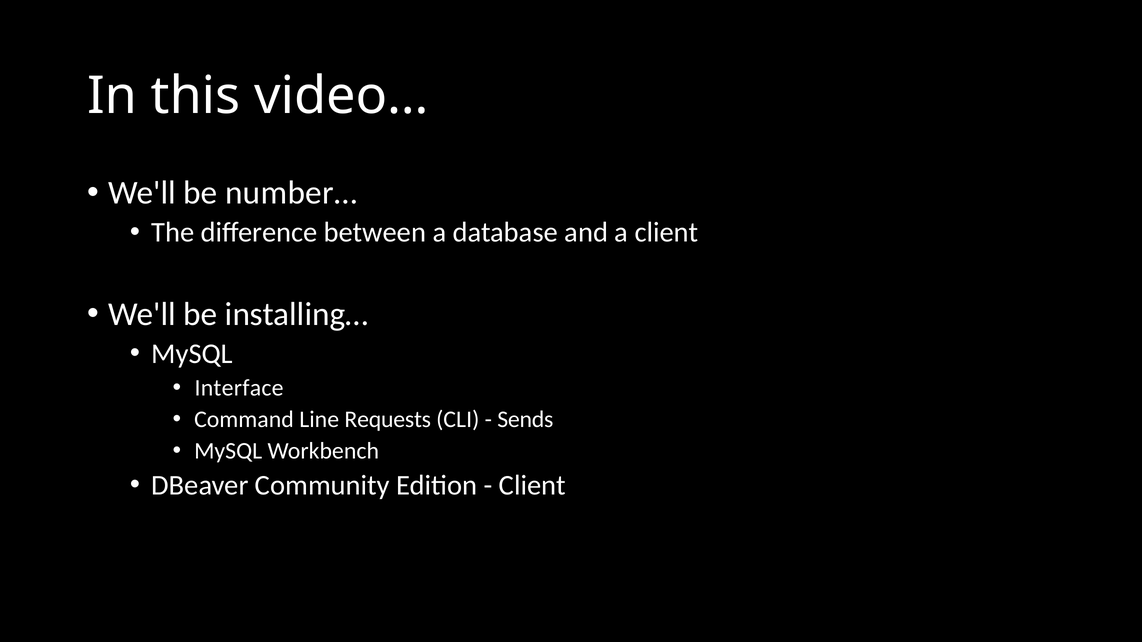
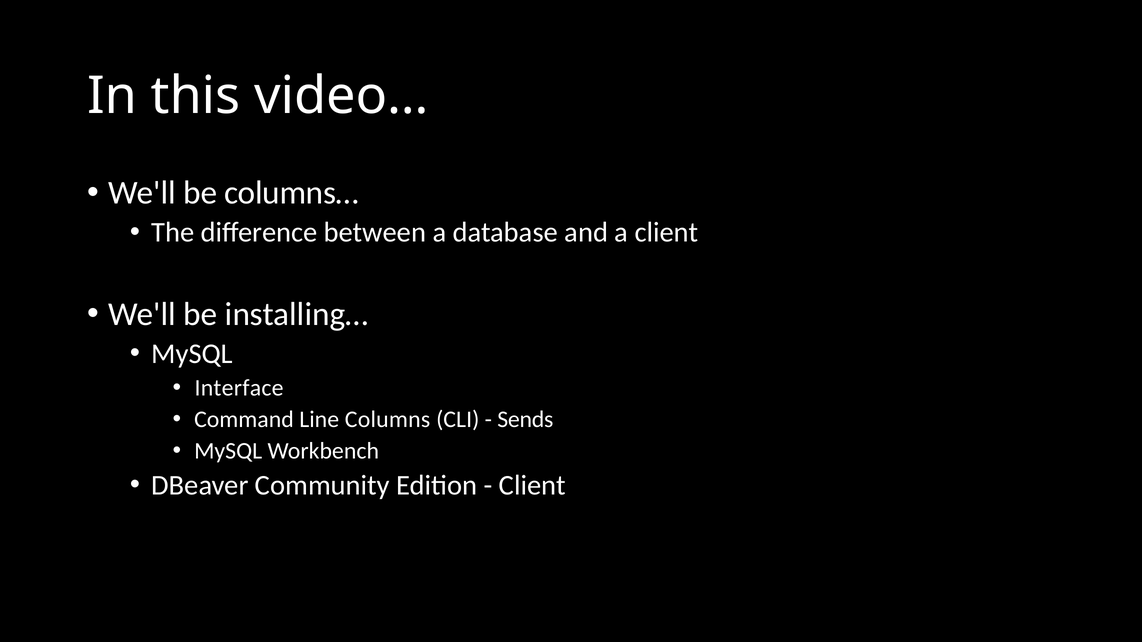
number…: number… -> columns…
Requests: Requests -> Columns
